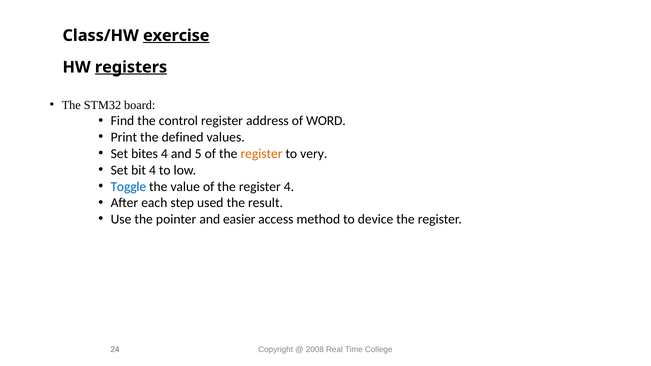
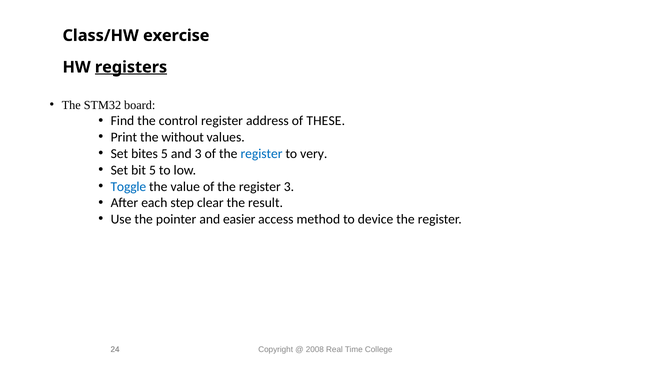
exercise underline: present -> none
WORD: WORD -> THESE
defined: defined -> without
bites 4: 4 -> 5
and 5: 5 -> 3
register at (262, 154) colour: orange -> blue
bit 4: 4 -> 5
register 4: 4 -> 3
used: used -> clear
